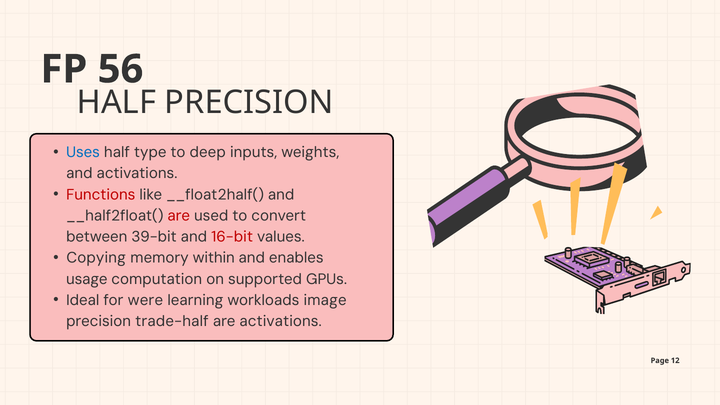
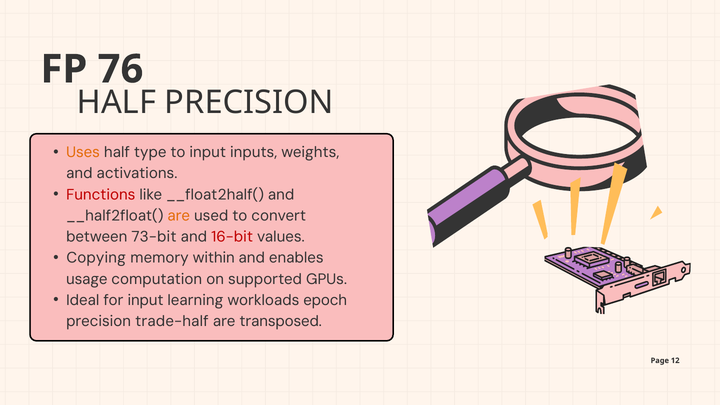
56: 56 -> 76
Uses colour: blue -> orange
to deep: deep -> input
are at (179, 216) colour: red -> orange
39-bit: 39-bit -> 73-bit
for were: were -> input
image: image -> epoch
are activations: activations -> transposed
